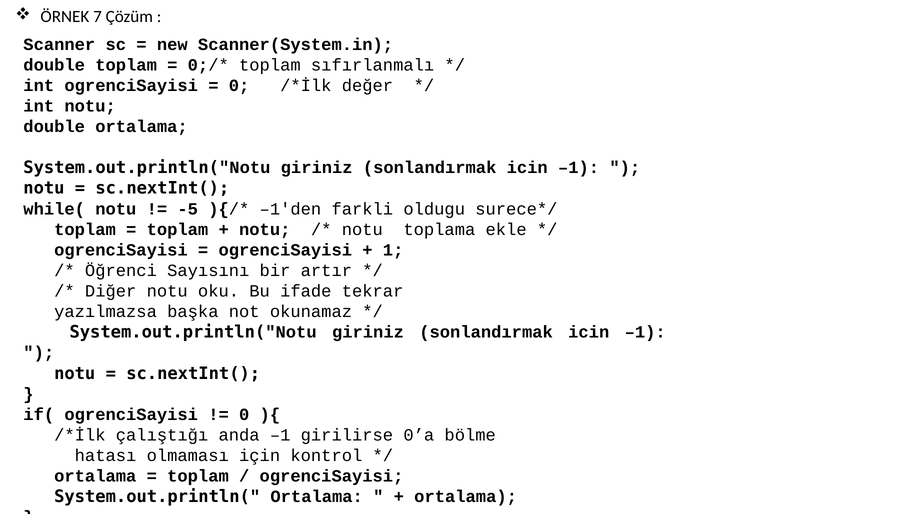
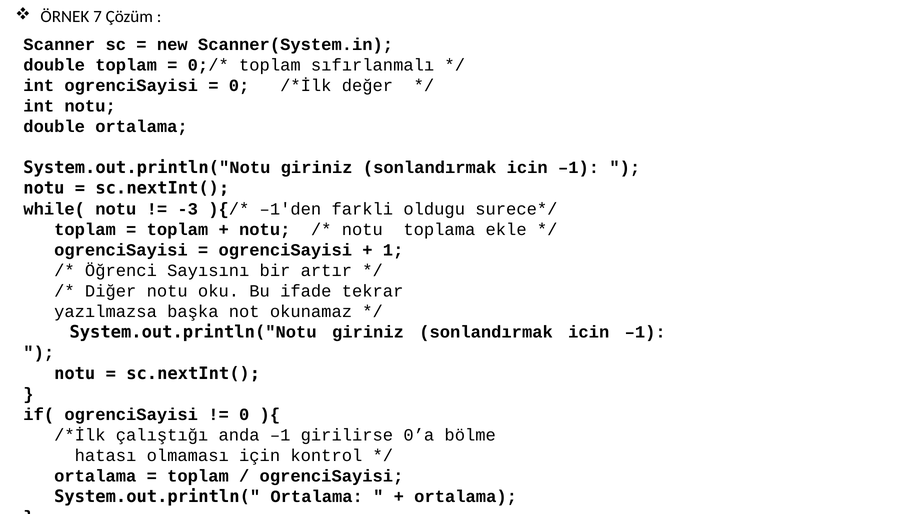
-5: -5 -> -3
